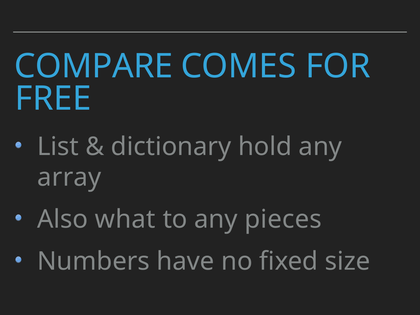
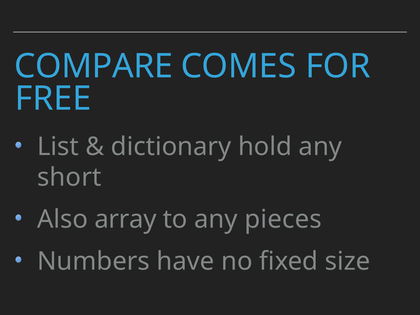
array: array -> short
what: what -> array
